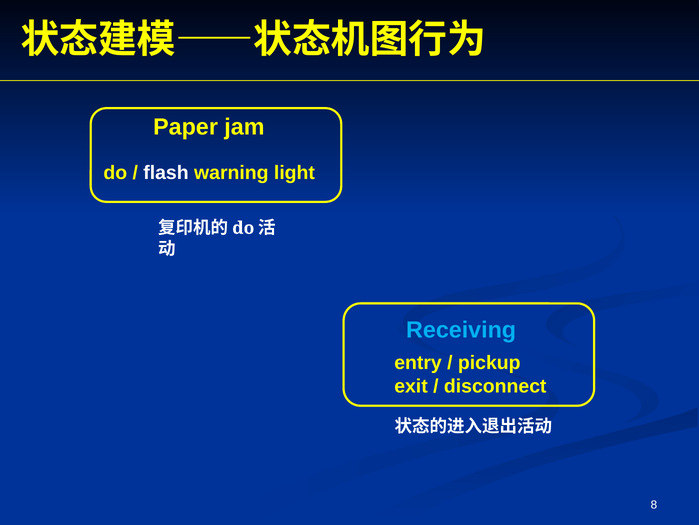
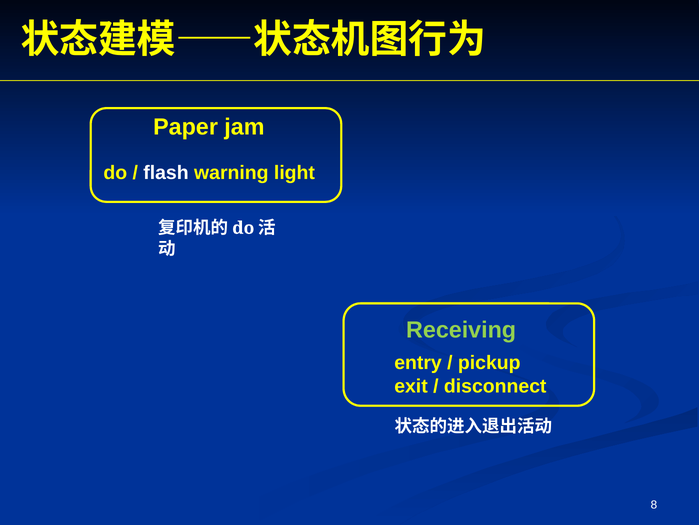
Receiving colour: light blue -> light green
